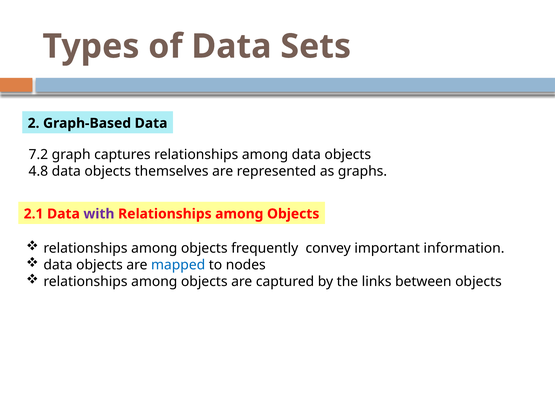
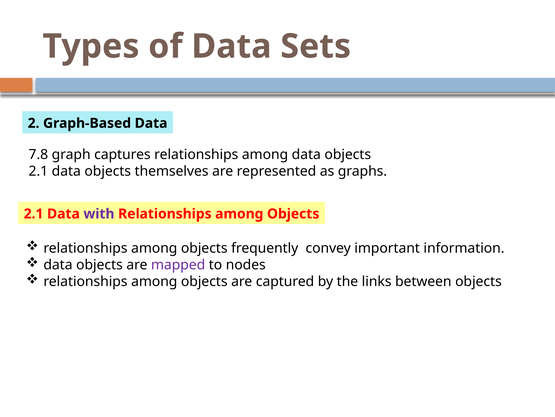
7.2: 7.2 -> 7.8
4.8 at (38, 171): 4.8 -> 2.1
mapped colour: blue -> purple
